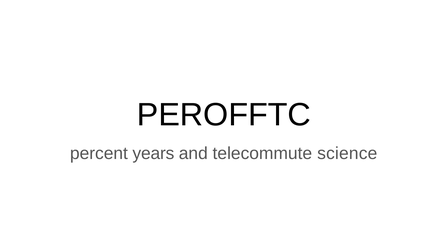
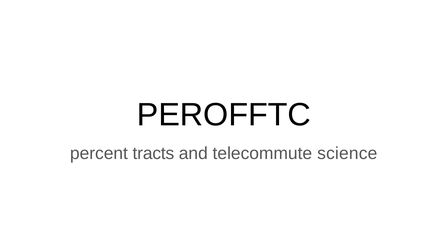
years: years -> tracts
